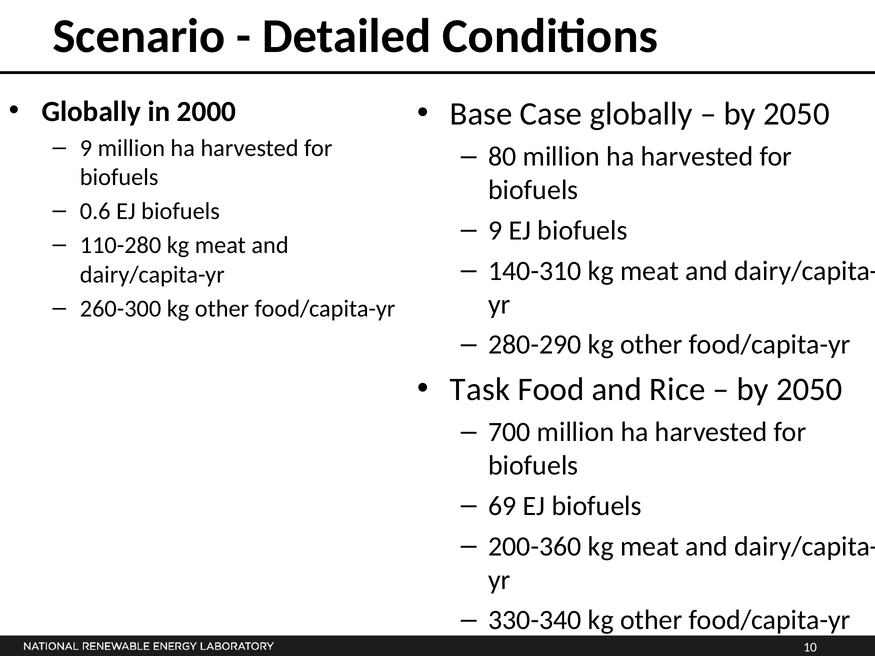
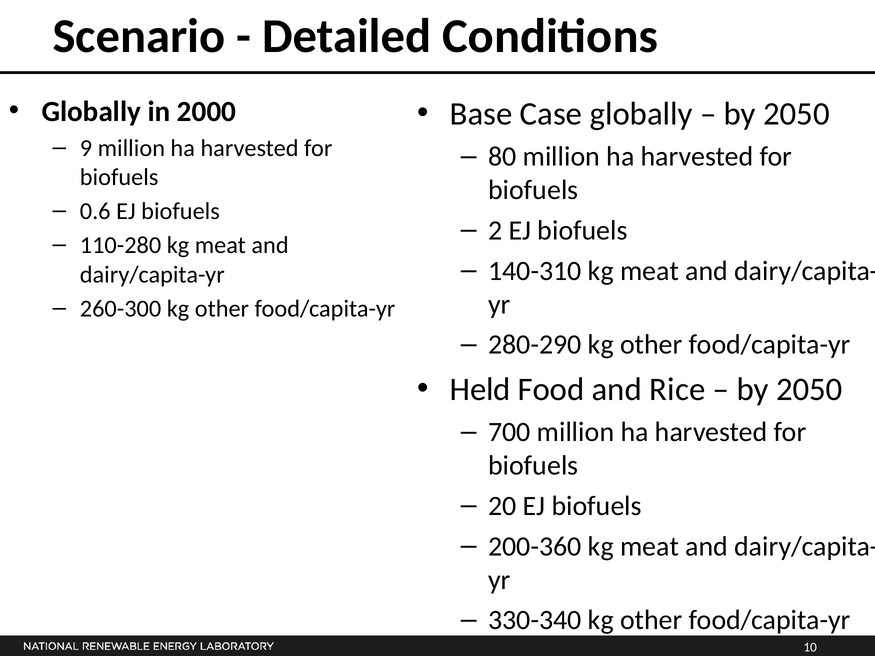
9 at (495, 231): 9 -> 2
Task: Task -> Held
69: 69 -> 20
